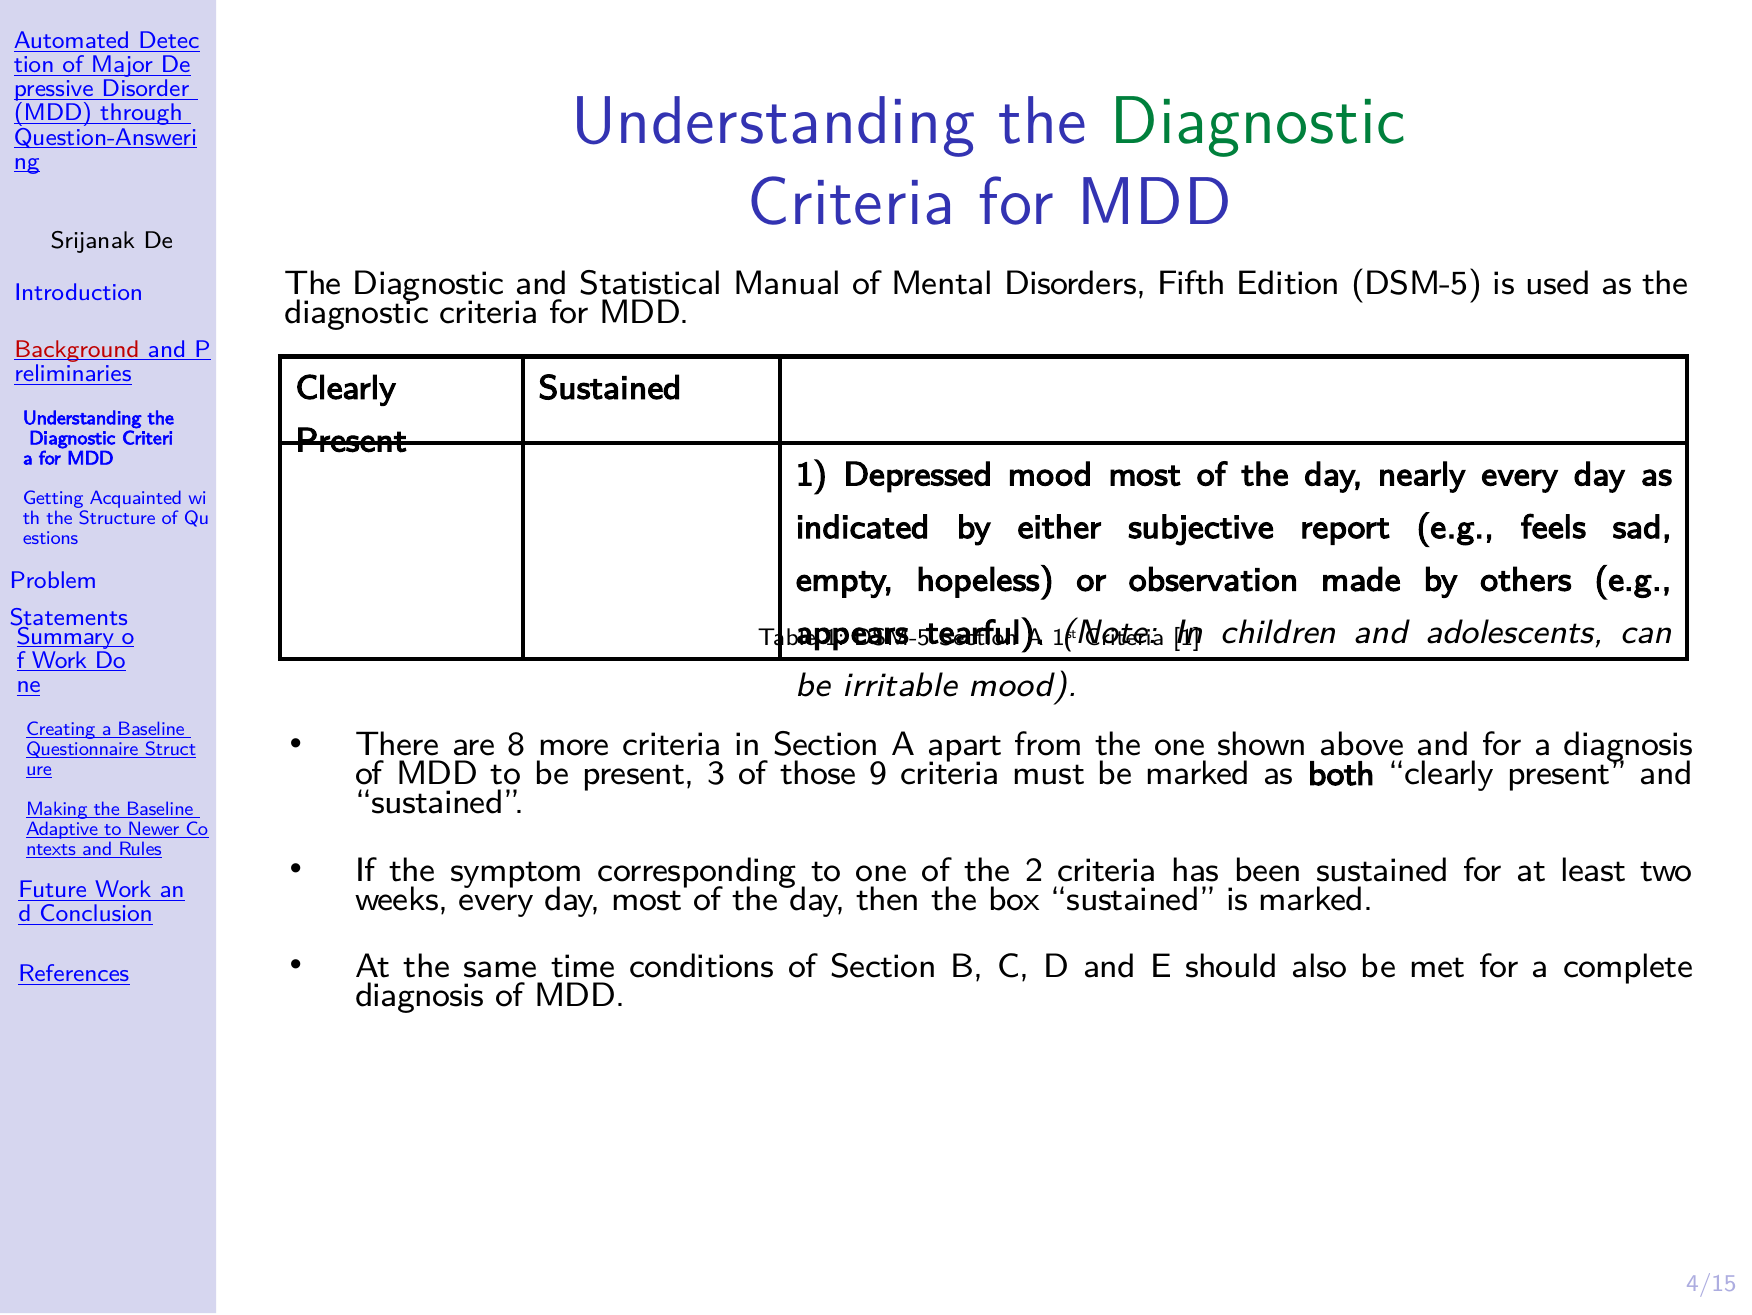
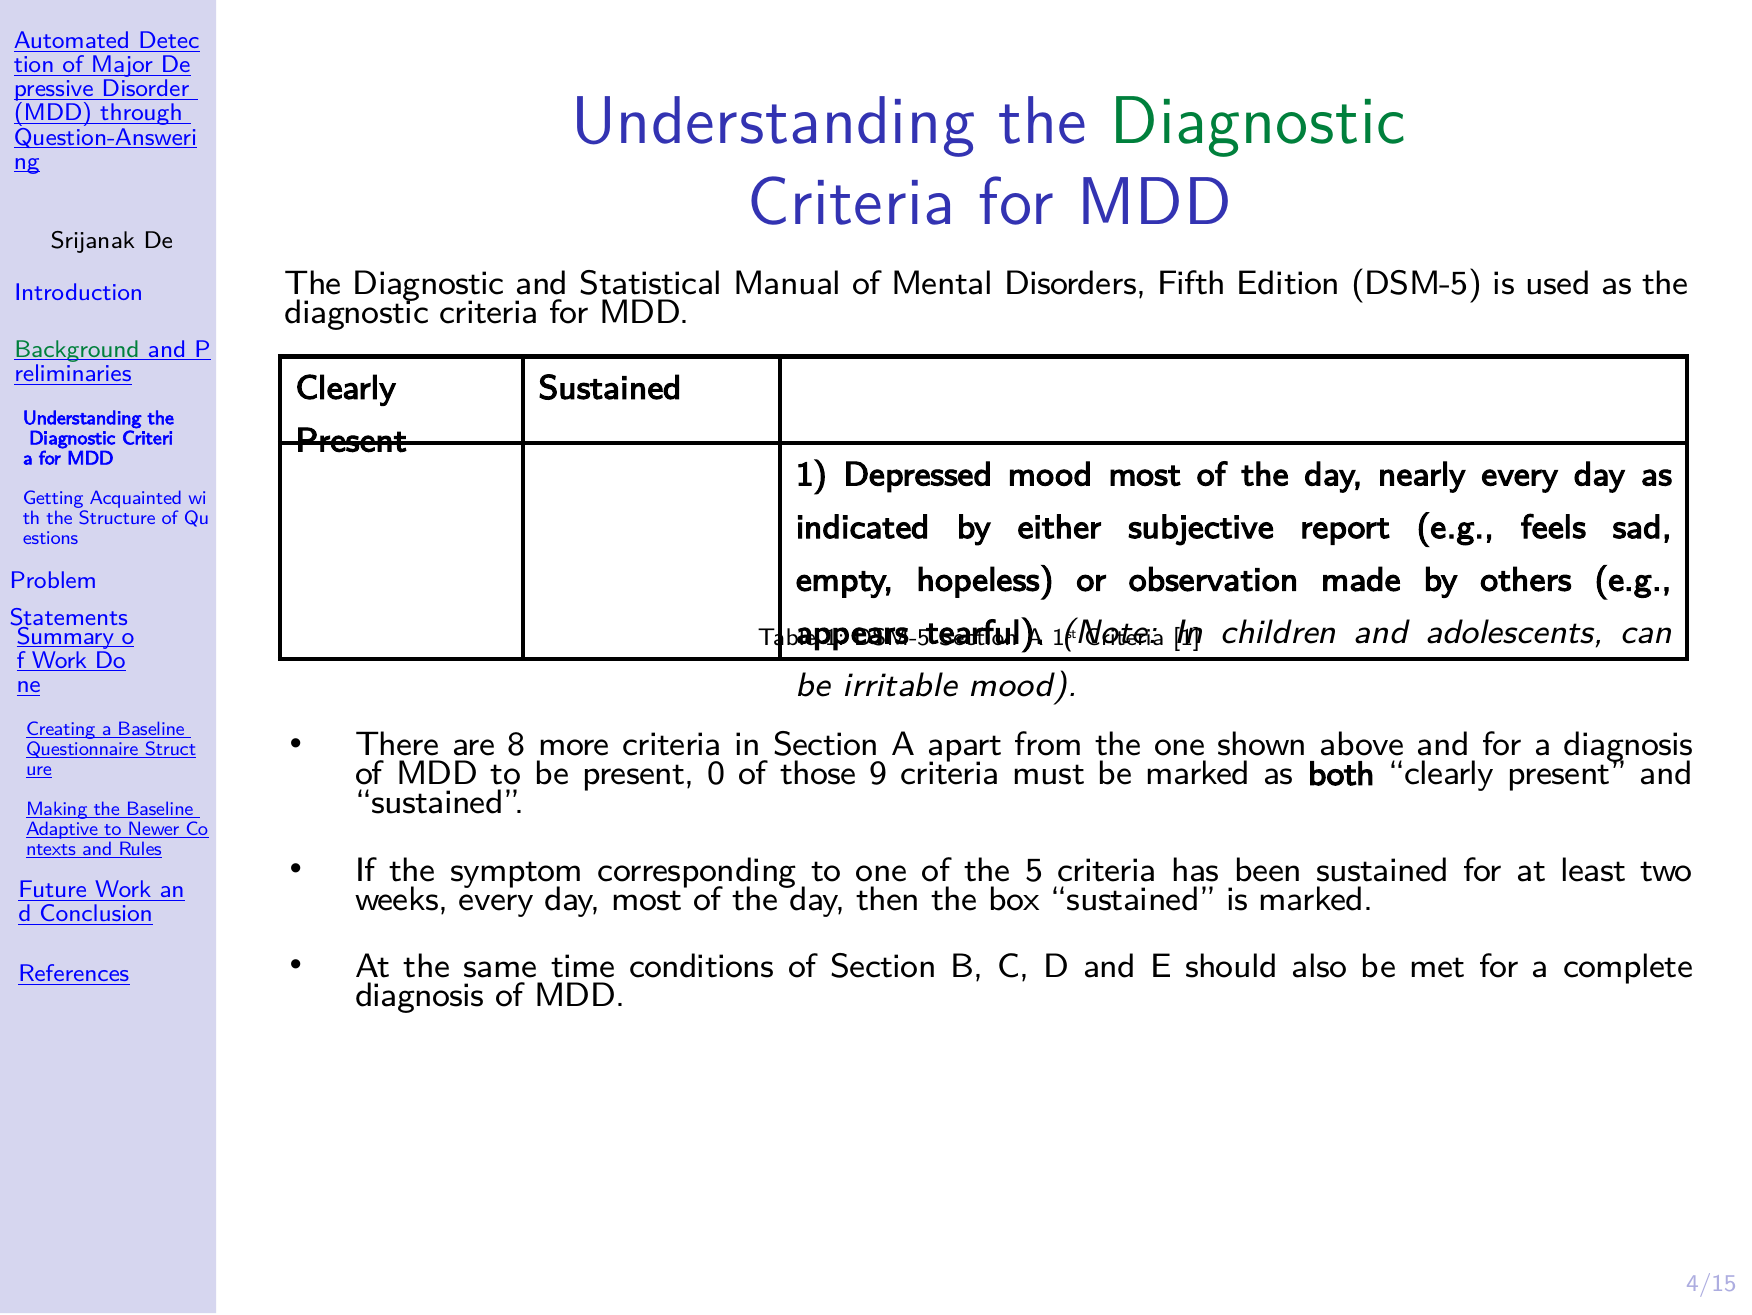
Background colour: red -> green
3: 3 -> 0
2: 2 -> 5
